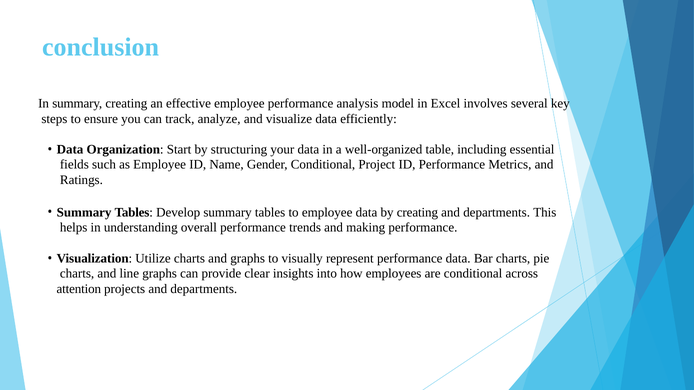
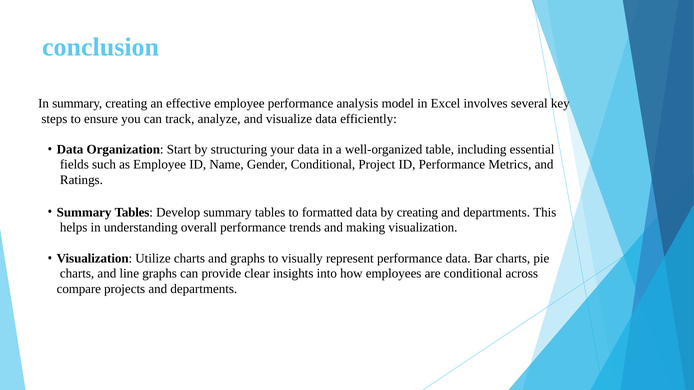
to employee: employee -> formatted
making performance: performance -> visualization
attention: attention -> compare
